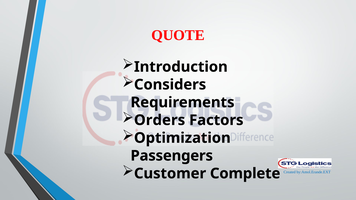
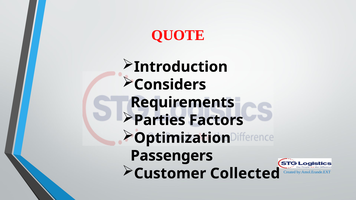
Orders: Orders -> Parties
Complete: Complete -> Collected
